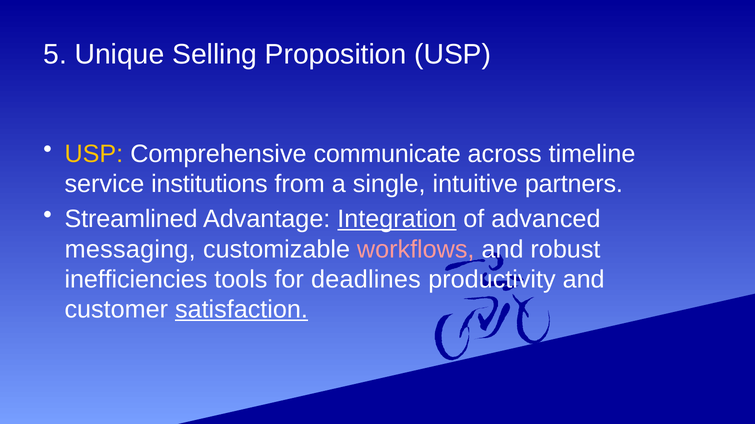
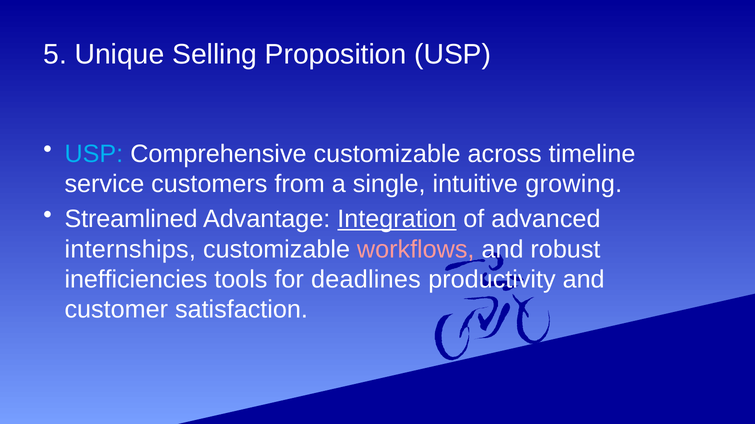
USP at (94, 154) colour: yellow -> light blue
Comprehensive communicate: communicate -> customizable
institutions: institutions -> customers
partners: partners -> growing
messaging: messaging -> internships
satisfaction underline: present -> none
